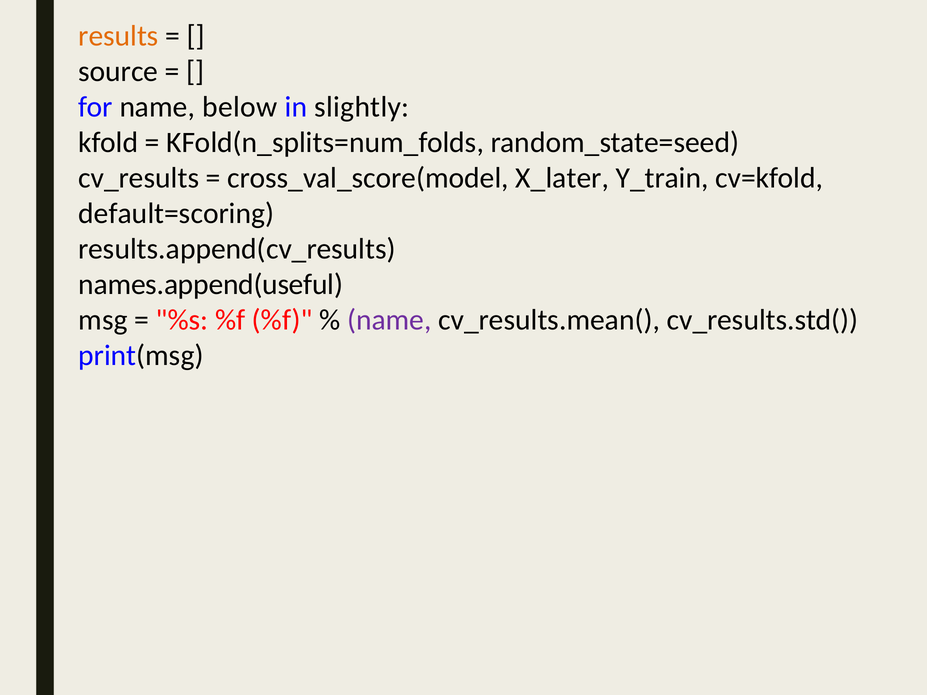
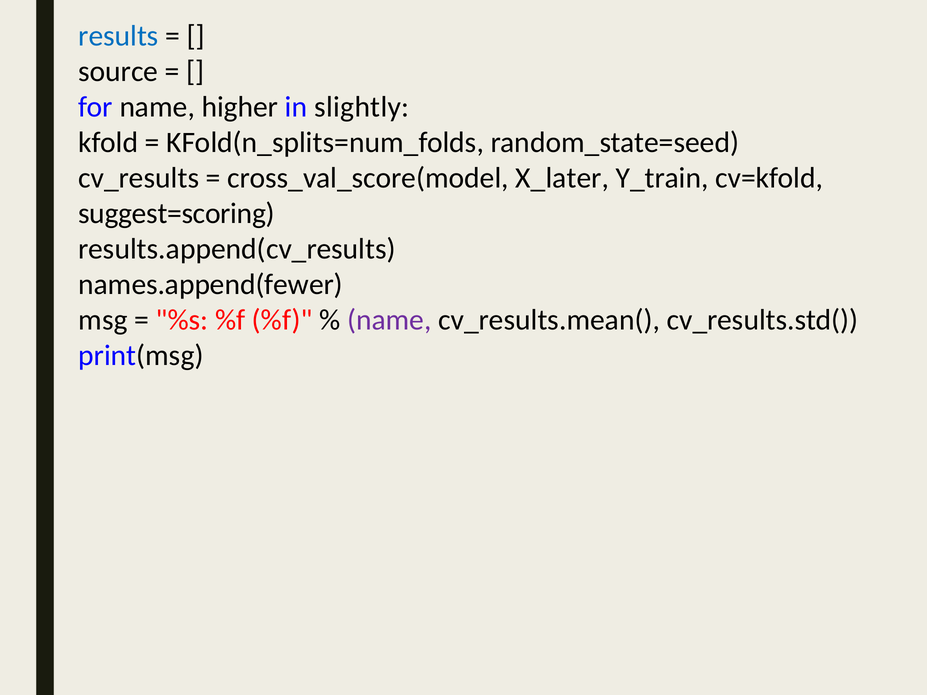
results colour: orange -> blue
below: below -> higher
default=scoring: default=scoring -> suggest=scoring
names.append(useful: names.append(useful -> names.append(fewer
